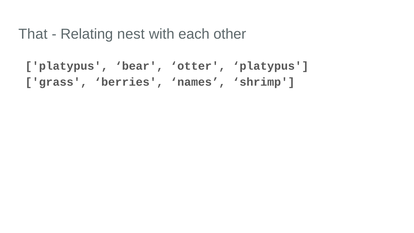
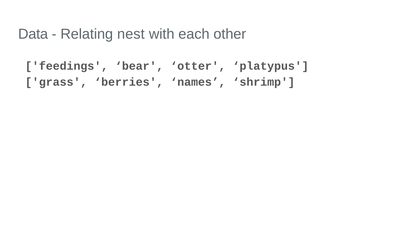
That: That -> Data
platypus at (67, 66): platypus -> feedings
